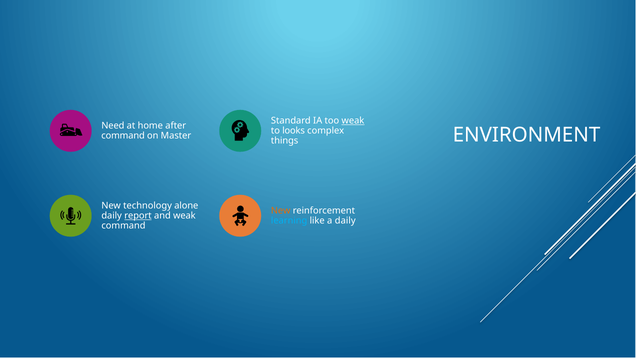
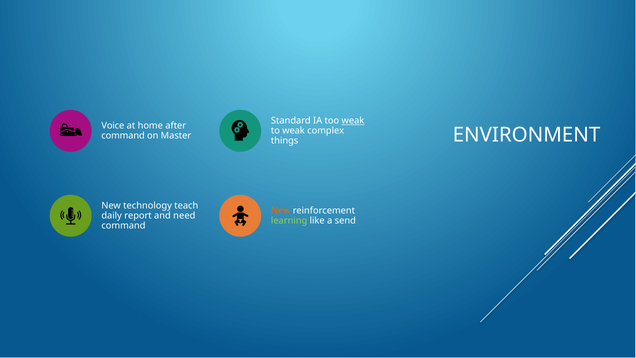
Need: Need -> Voice
to looks: looks -> weak
alone: alone -> teach
report underline: present -> none
and weak: weak -> need
learning colour: light blue -> light green
a daily: daily -> send
